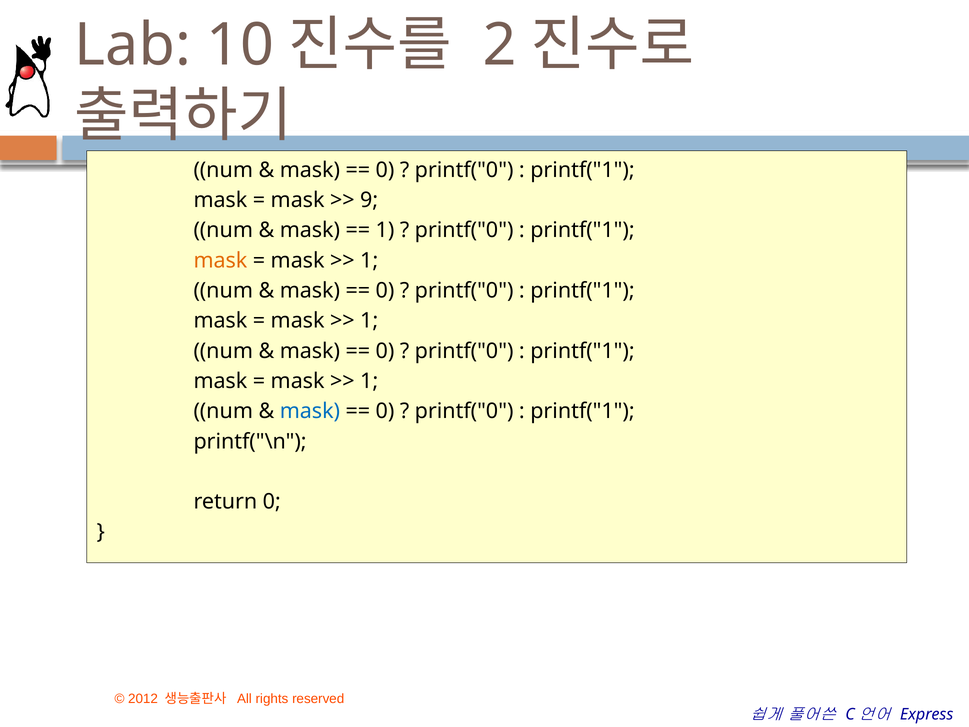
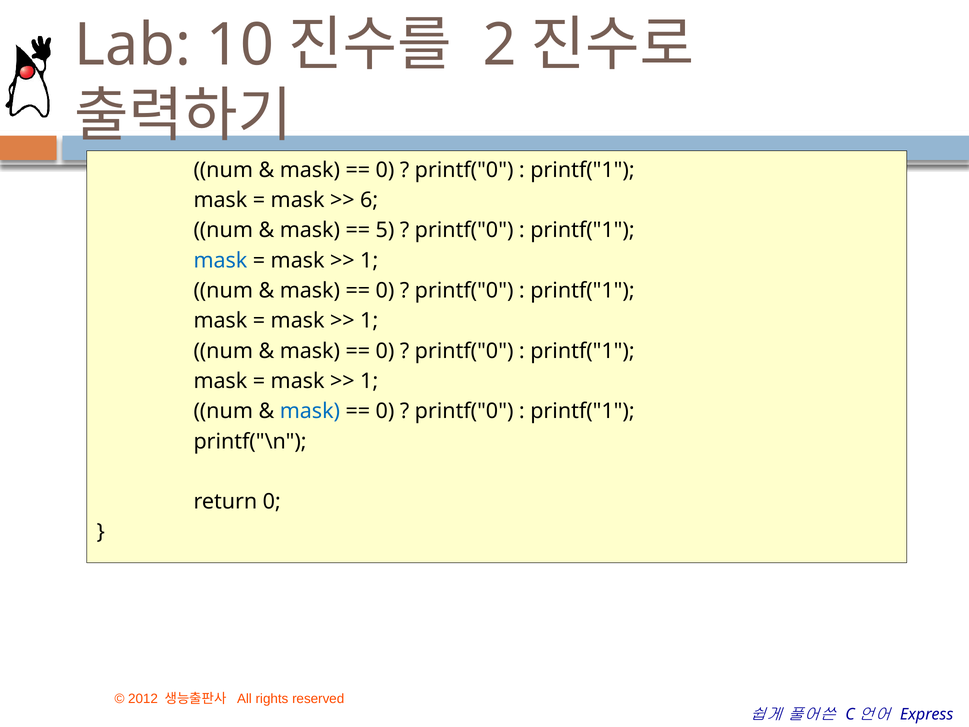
9: 9 -> 6
1 at (385, 230): 1 -> 5
mask at (220, 260) colour: orange -> blue
